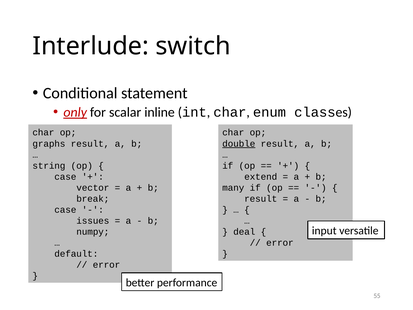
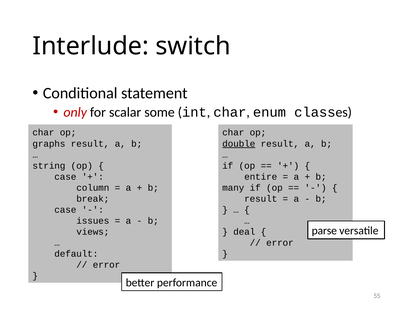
only underline: present -> none
inline: inline -> some
extend: extend -> entire
vector: vector -> column
input: input -> parse
numpy: numpy -> views
